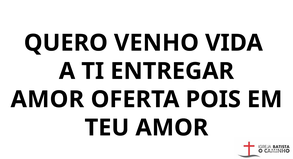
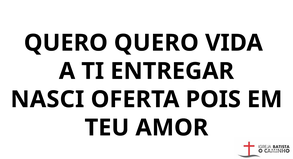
QUERO VENHO: VENHO -> QUERO
AMOR at (47, 100): AMOR -> NASCI
